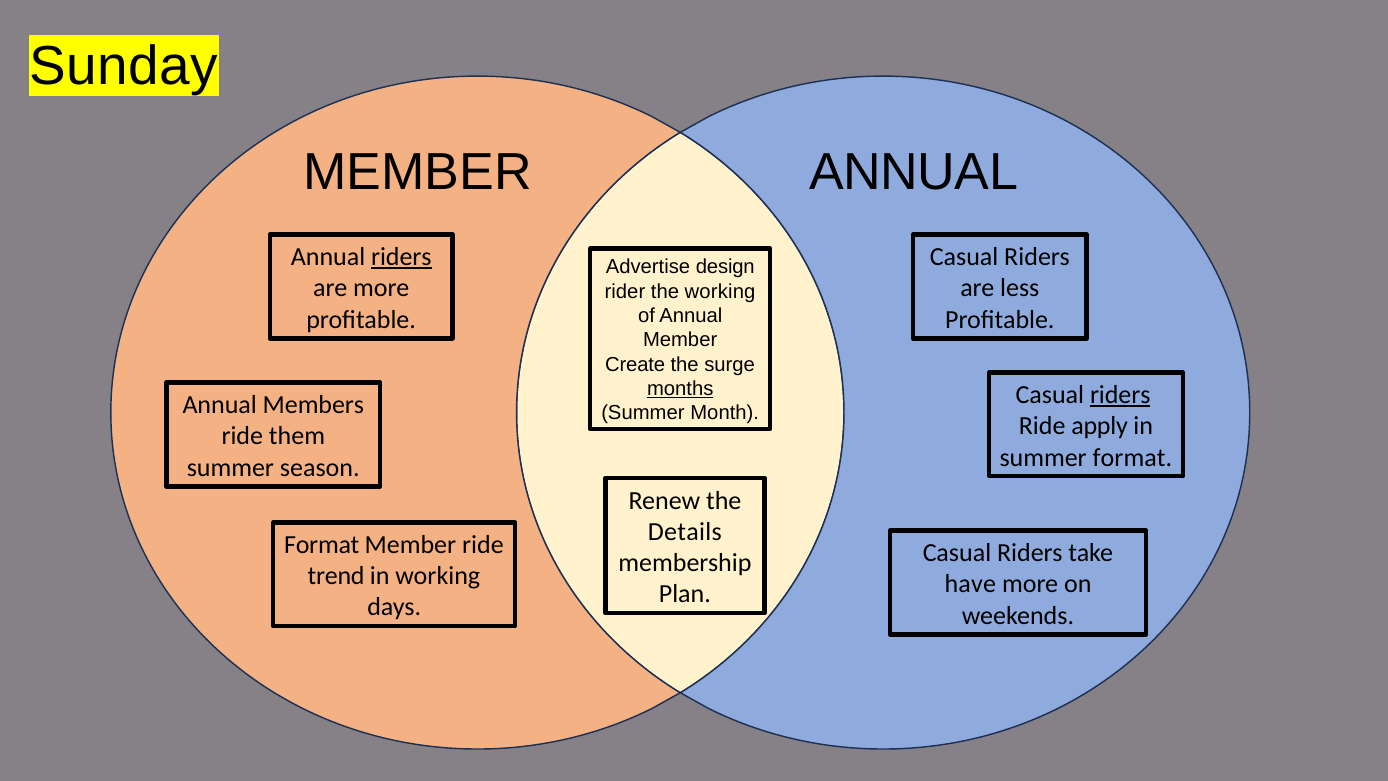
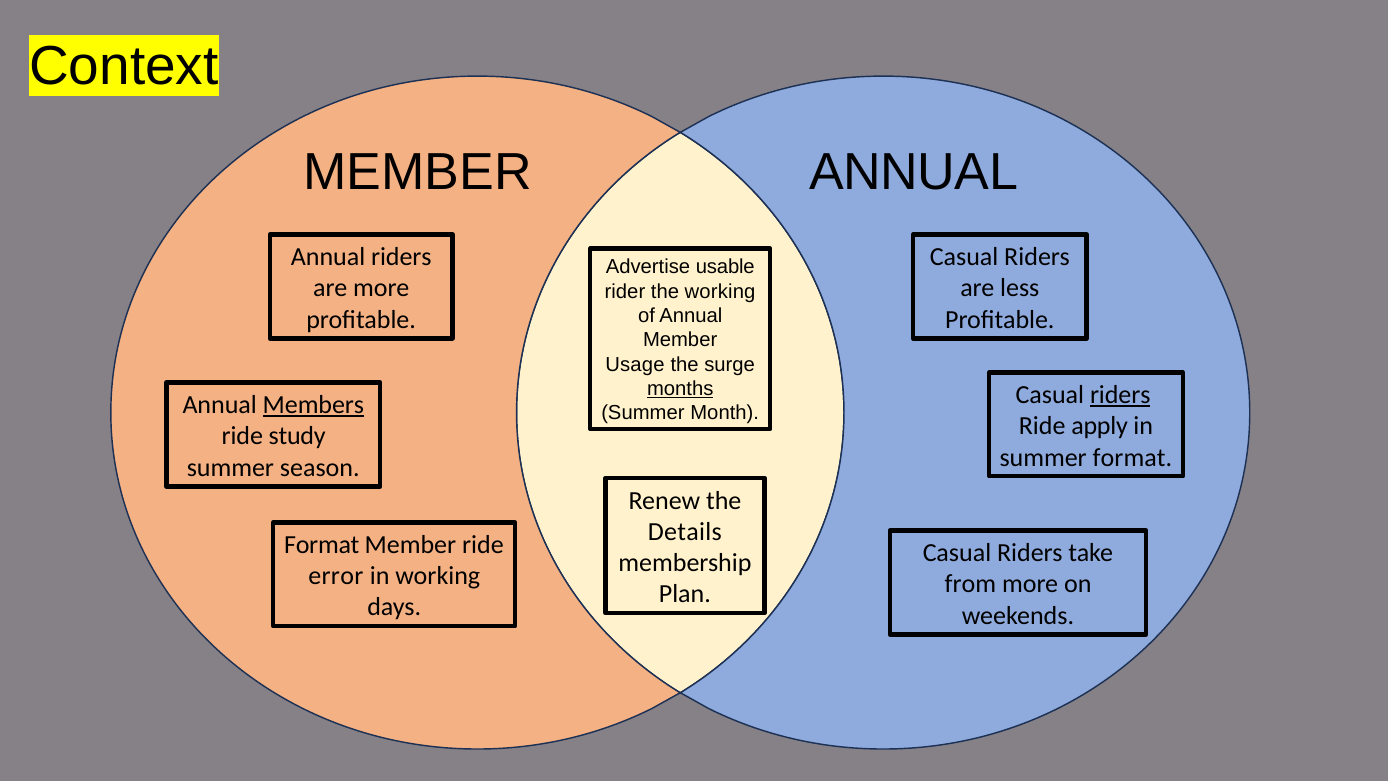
Sunday: Sunday -> Context
riders at (401, 257) underline: present -> none
design: design -> usable
Create: Create -> Usage
Members underline: none -> present
them: them -> study
trend: trend -> error
have: have -> from
